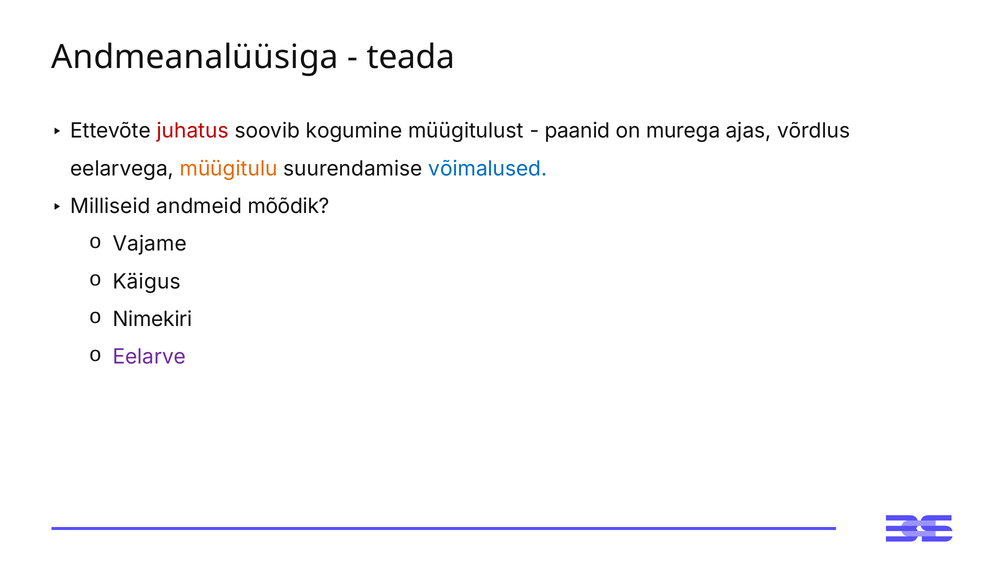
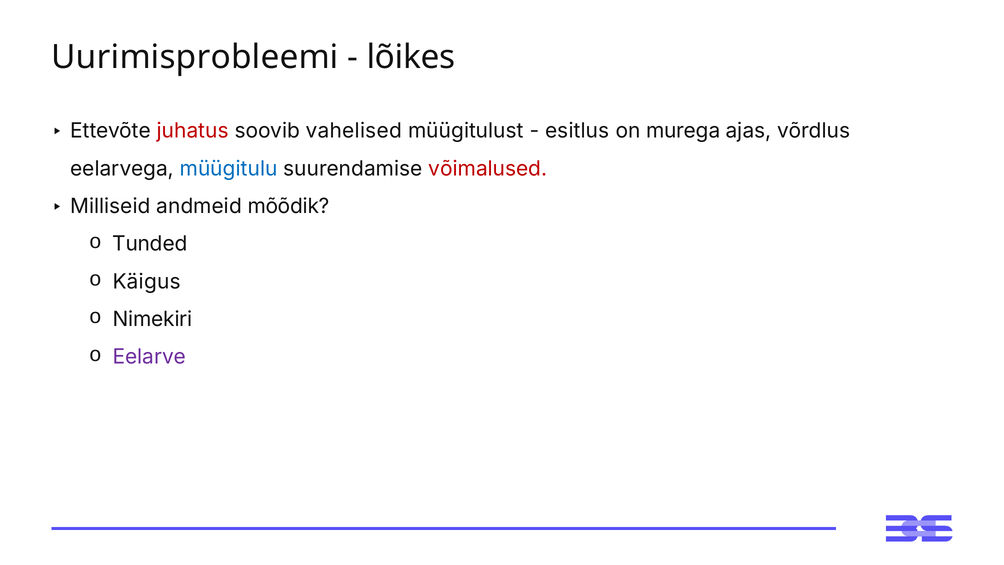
Andmeanalüüsiga: Andmeanalüüsiga -> Uurimisprobleemi
teada: teada -> lõikes
kogumine: kogumine -> vahelised
paanid: paanid -> esitlus
müügitulu colour: orange -> blue
võimalused colour: blue -> red
Vajame: Vajame -> Tunded
